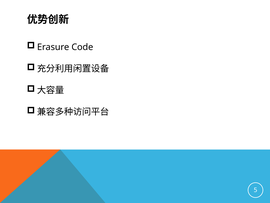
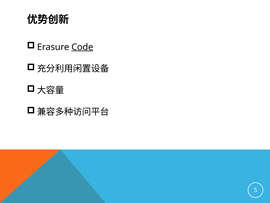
Code underline: none -> present
